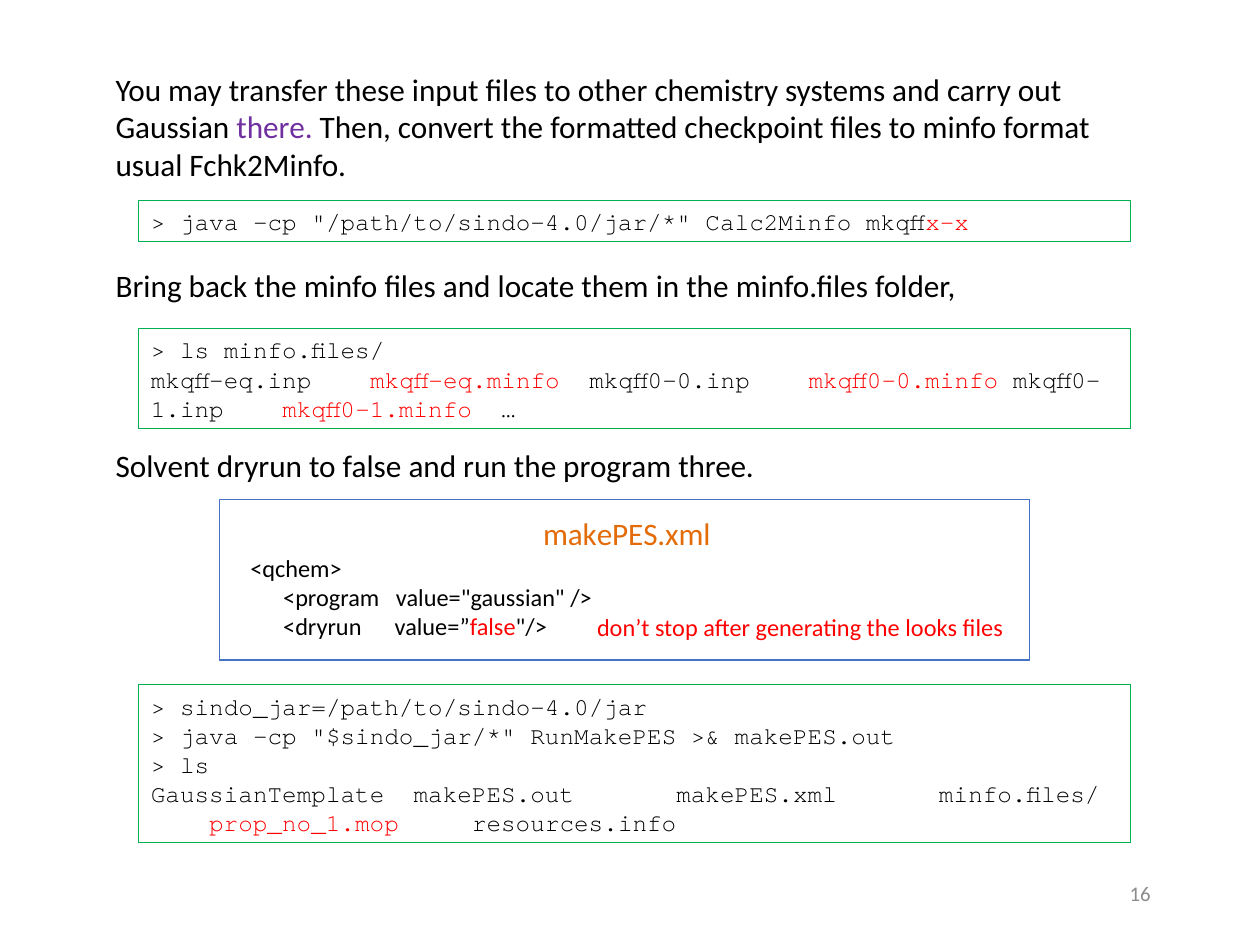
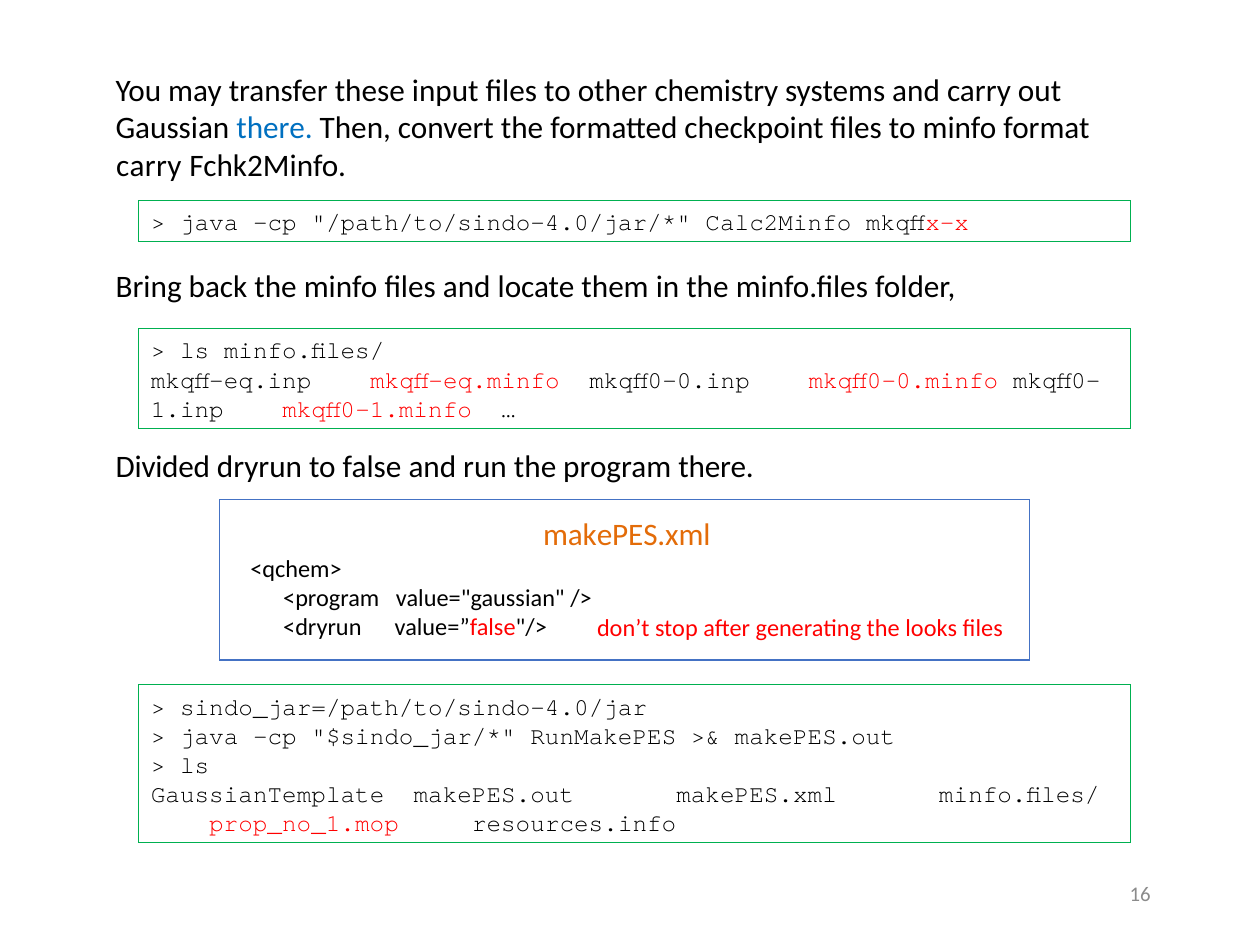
there at (275, 128) colour: purple -> blue
usual at (149, 166): usual -> carry
Solvent: Solvent -> Divided
program three: three -> there
